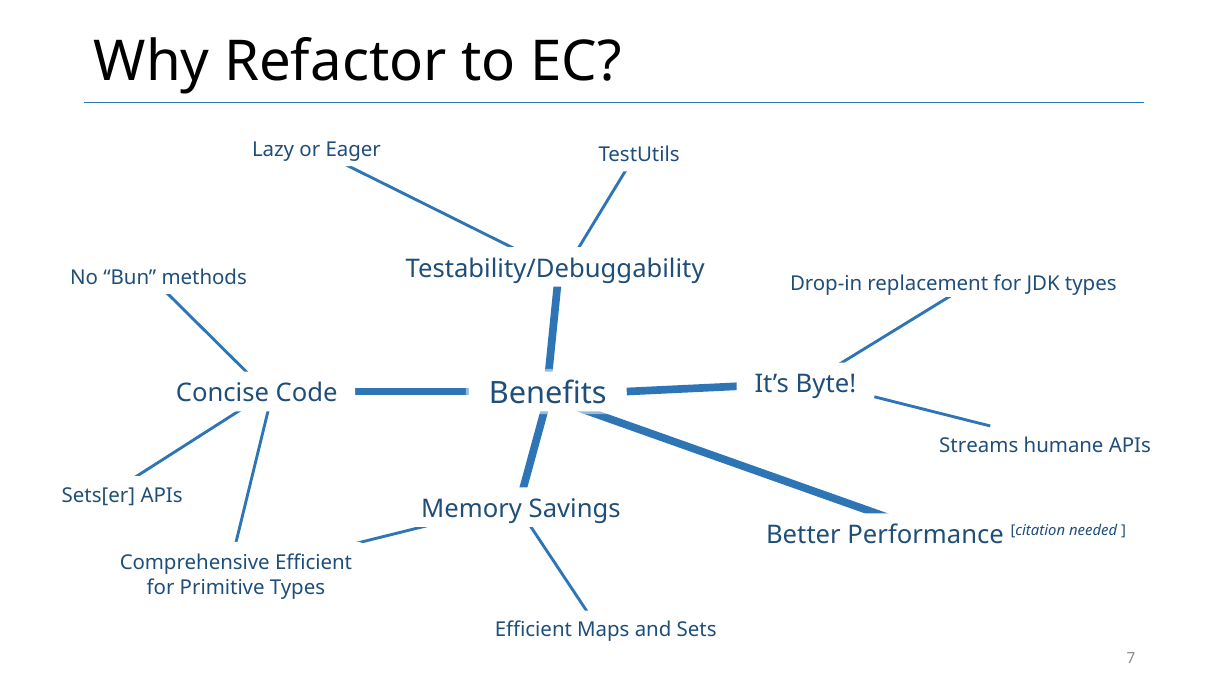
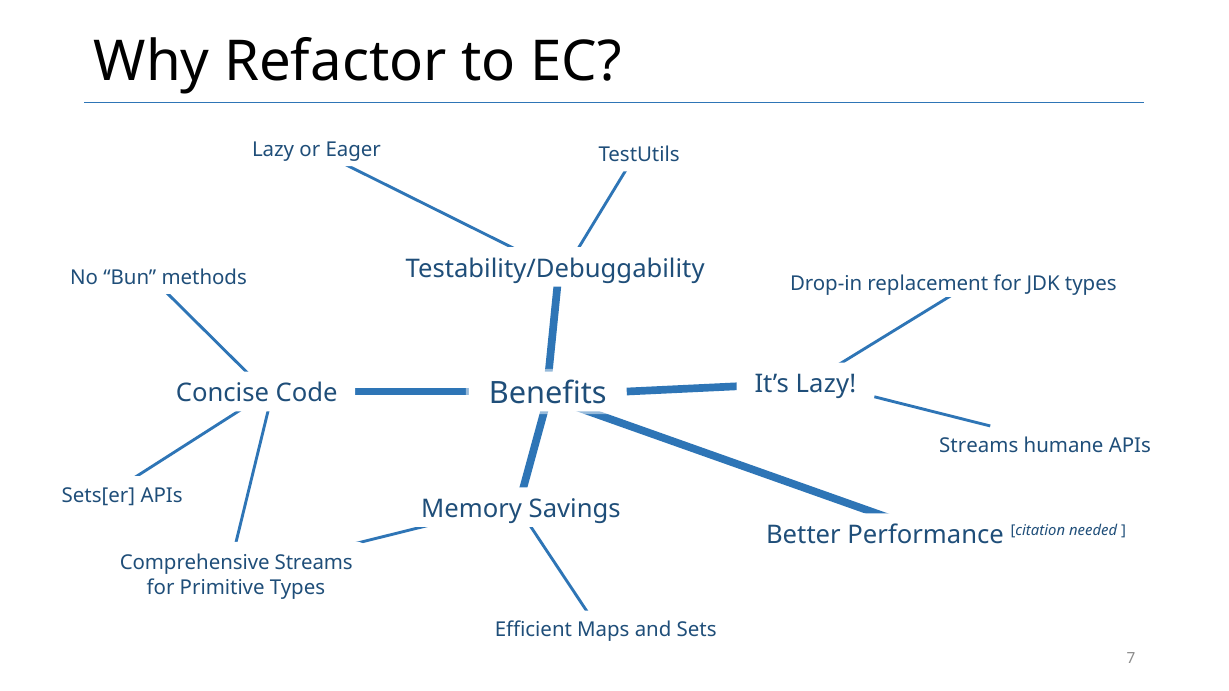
It’s Byte: Byte -> Lazy
Comprehensive Efficient: Efficient -> Streams
